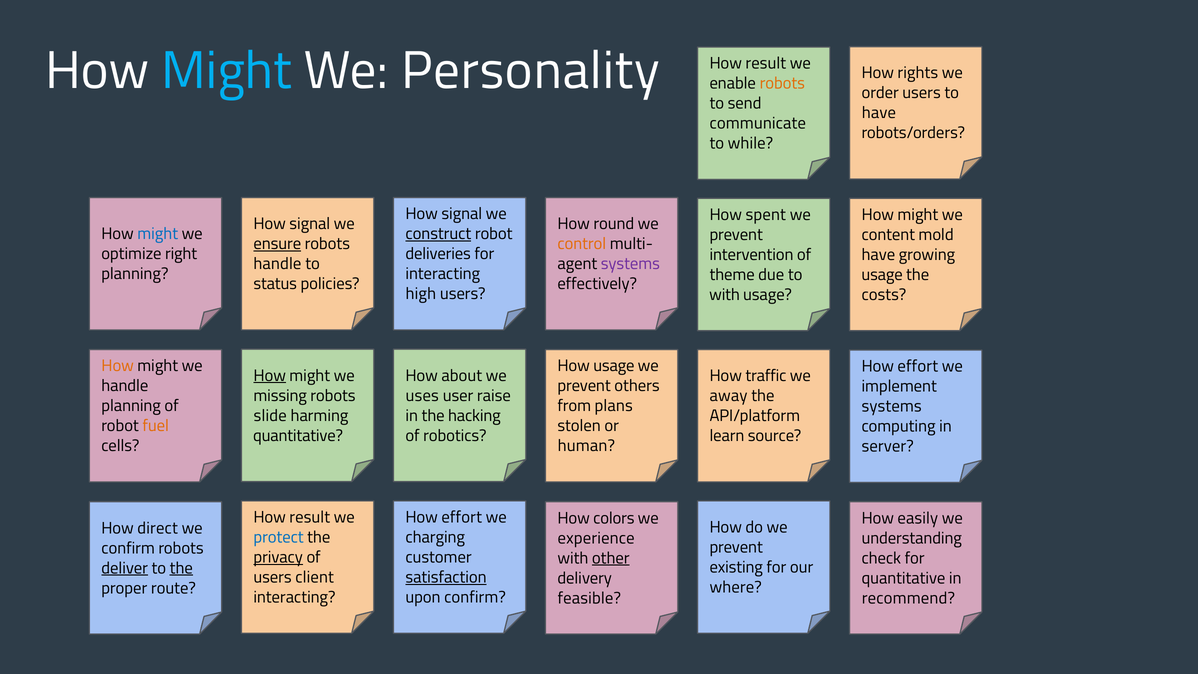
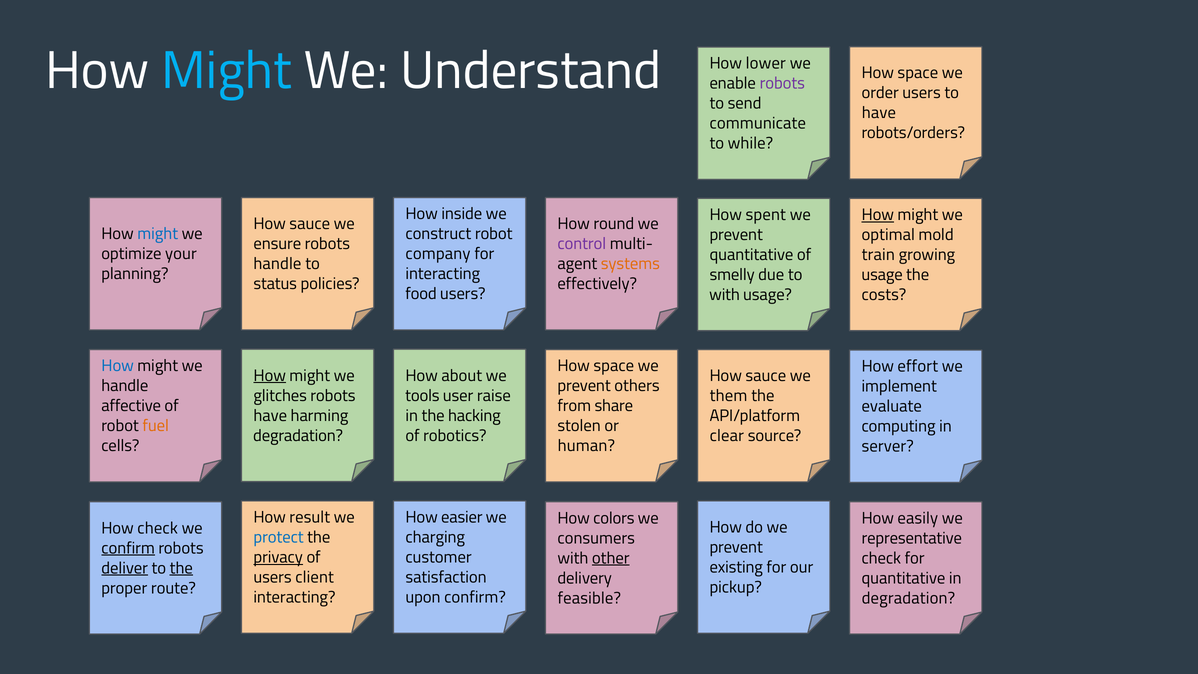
Personality: Personality -> Understand
result at (766, 63): result -> lower
rights at (918, 73): rights -> space
robots at (782, 83) colour: orange -> purple
signal at (462, 214): signal -> inside
How at (878, 215) underline: none -> present
signal at (310, 224): signal -> sauce
construct underline: present -> none
content: content -> optimal
ensure underline: present -> none
control colour: orange -> purple
right: right -> your
deliveries: deliveries -> company
intervention at (751, 255): intervention -> quantitative
have at (878, 255): have -> train
systems at (630, 264) colour: purple -> orange
theme: theme -> smelly
high: high -> food
How at (118, 366) colour: orange -> blue
usage at (614, 366): usage -> space
traffic at (766, 376): traffic -> sauce
missing: missing -> glitches
uses: uses -> tools
away: away -> them
planning at (131, 406): planning -> affective
plans: plans -> share
systems at (892, 406): systems -> evaluate
slide at (270, 415): slide -> have
quantitative at (298, 435): quantitative -> degradation
learn: learn -> clear
effort at (462, 517): effort -> easier
How direct: direct -> check
experience: experience -> consumers
understanding: understanding -> representative
confirm at (128, 548) underline: none -> present
satisfaction underline: present -> none
where: where -> pickup
recommend at (908, 598): recommend -> degradation
